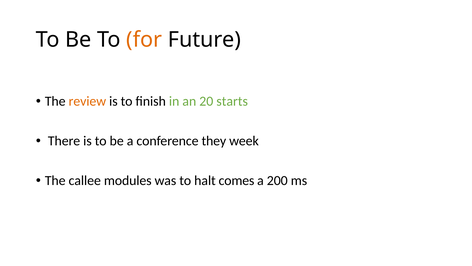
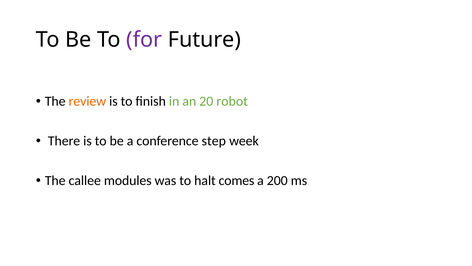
for colour: orange -> purple
starts: starts -> robot
they: they -> step
